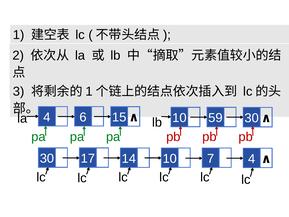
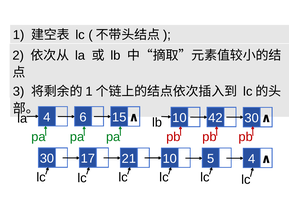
59: 59 -> 42
14: 14 -> 21
7: 7 -> 5
